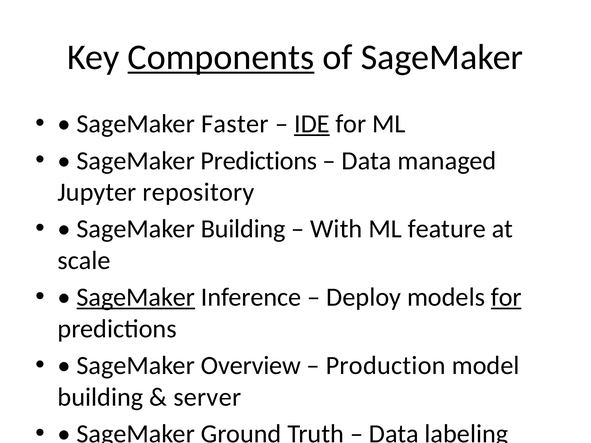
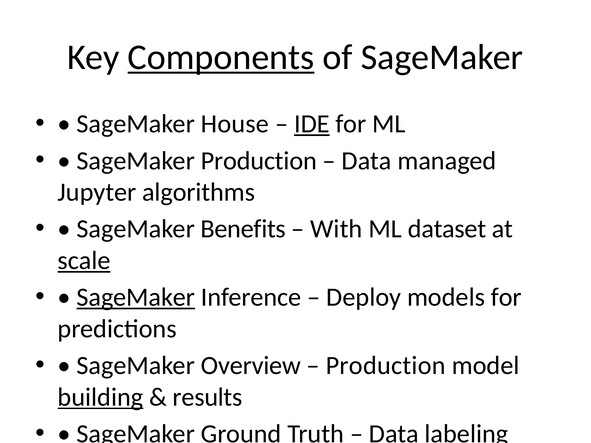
Faster: Faster -> House
SageMaker Predictions: Predictions -> Production
Jupyter repository: repository -> algorithms
SageMaker Building: Building -> Benefits
ML feature: feature -> dataset
scale underline: none -> present
for at (506, 297) underline: present -> none
building at (100, 397) underline: none -> present
server: server -> results
